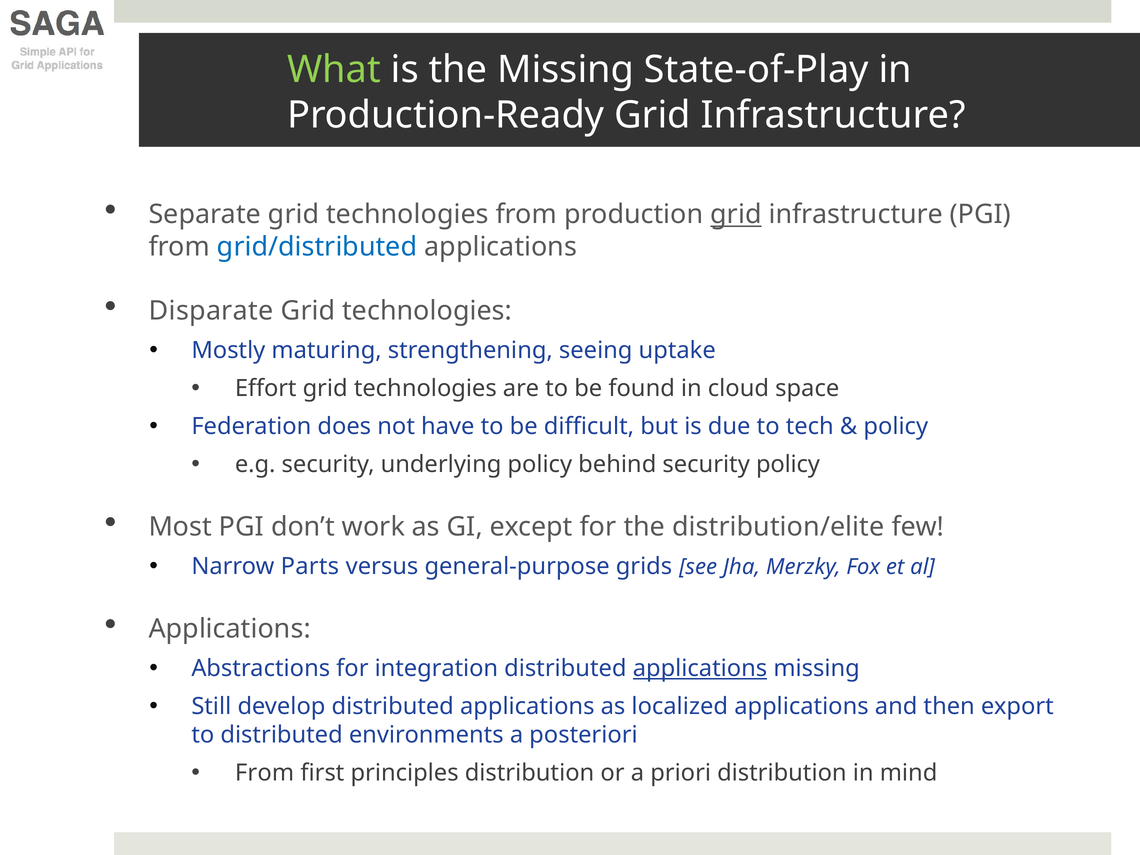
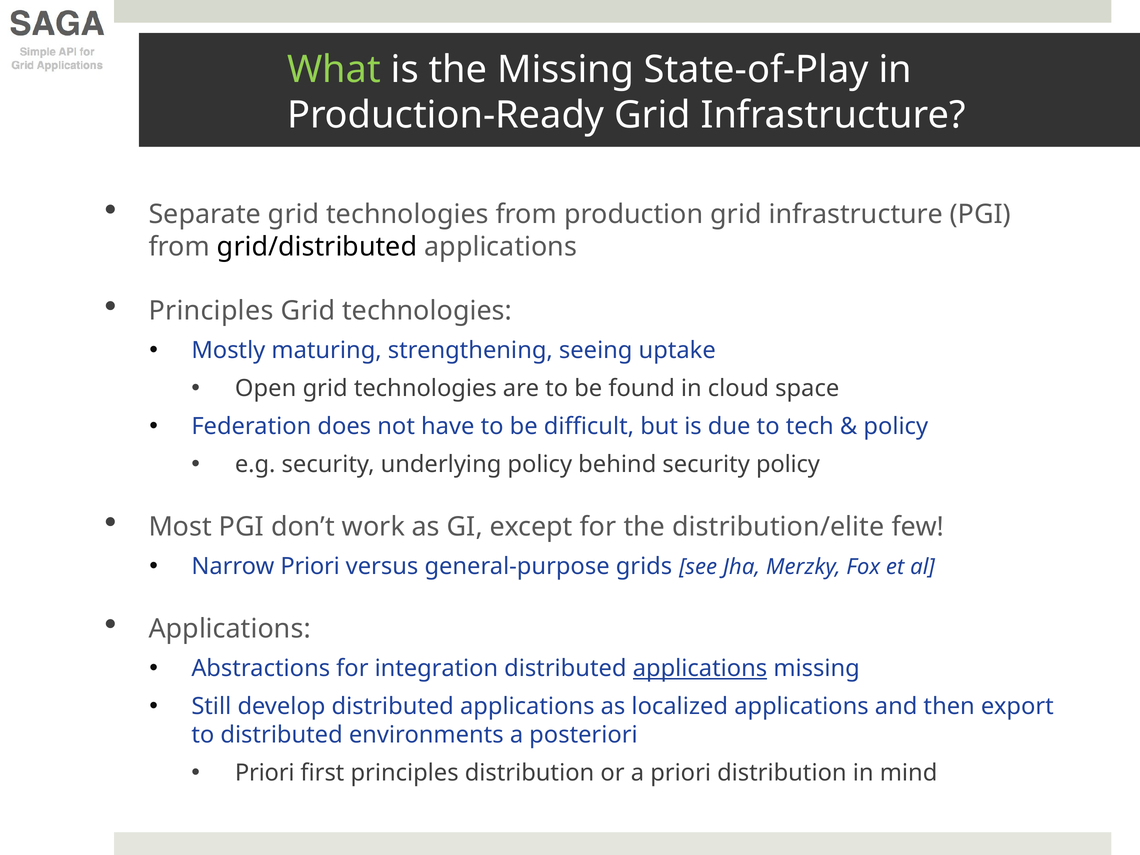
grid at (736, 214) underline: present -> none
grid/distributed colour: blue -> black
Disparate at (211, 311): Disparate -> Principles
Effort: Effort -> Open
Narrow Parts: Parts -> Priori
From at (265, 773): From -> Priori
